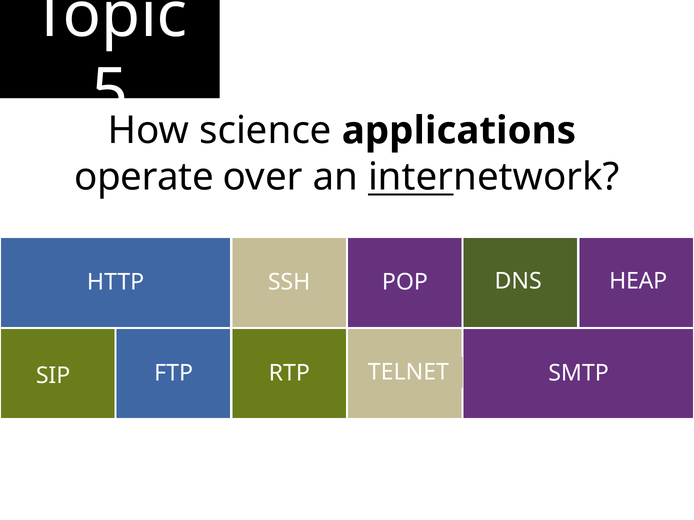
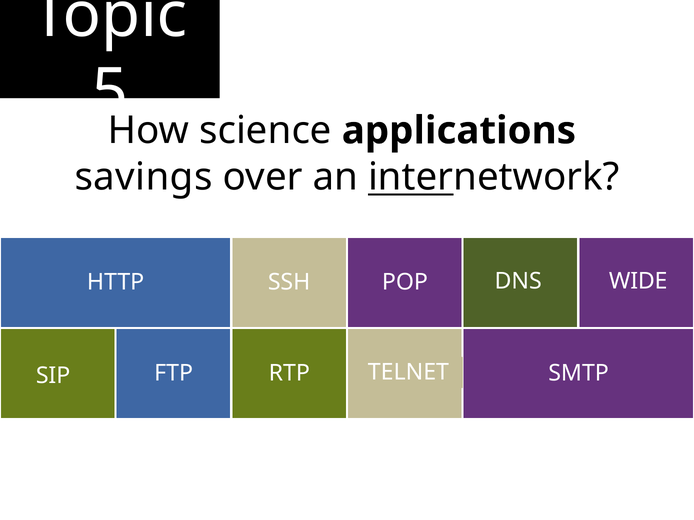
operate: operate -> savings
HEAP: HEAP -> WIDE
